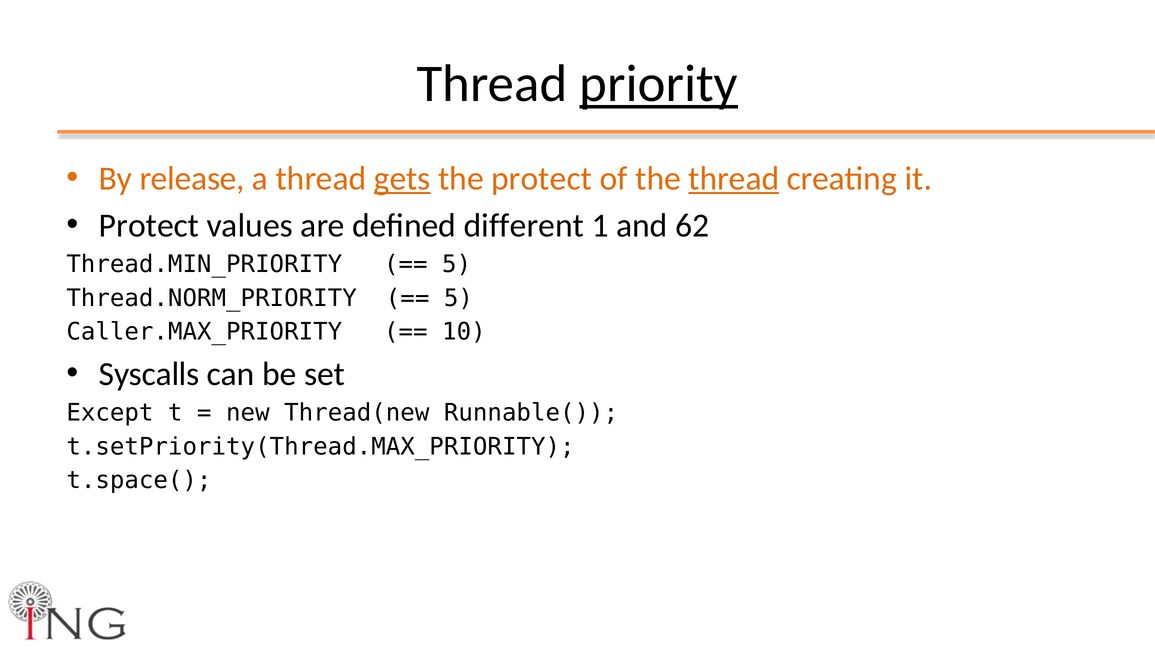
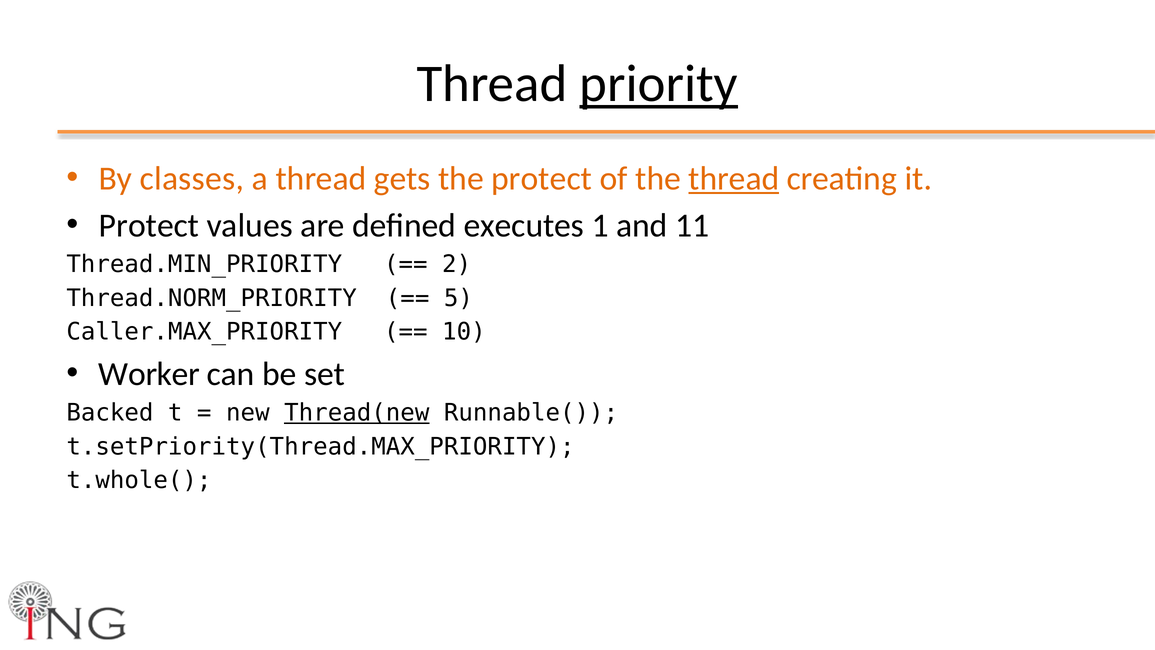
release: release -> classes
gets underline: present -> none
different: different -> executes
62: 62 -> 11
5 at (457, 264): 5 -> 2
Syscalls: Syscalls -> Worker
Except: Except -> Backed
Thread(new underline: none -> present
t.space(: t.space( -> t.whole(
